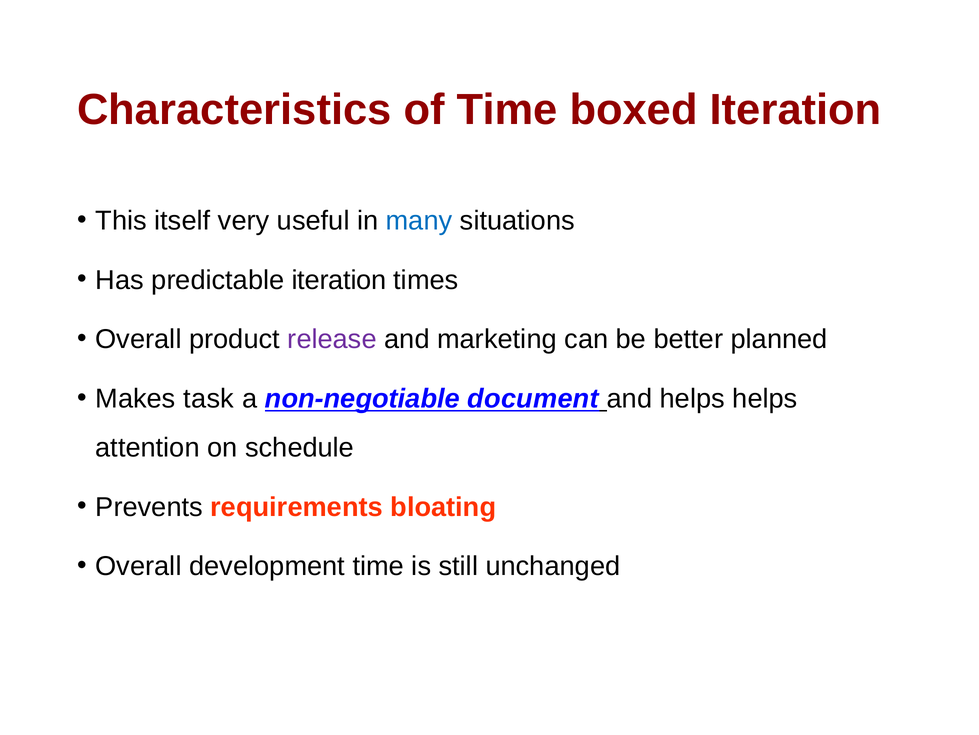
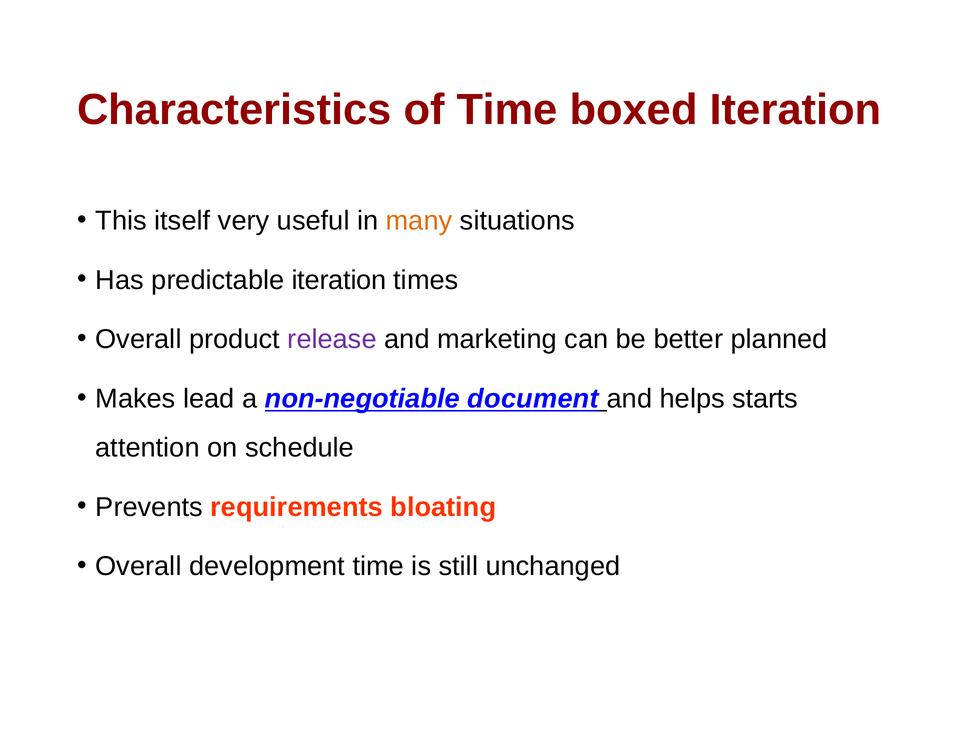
many colour: blue -> orange
task: task -> lead
helps helps: helps -> starts
